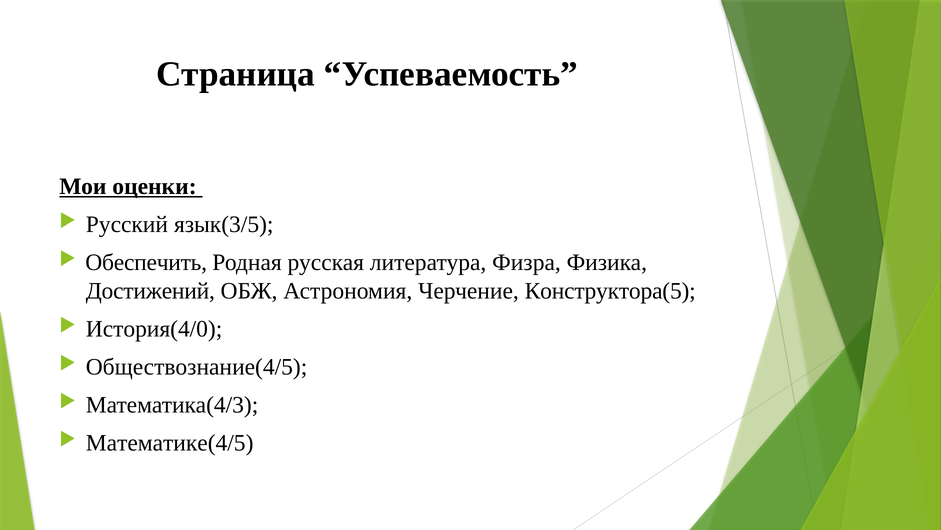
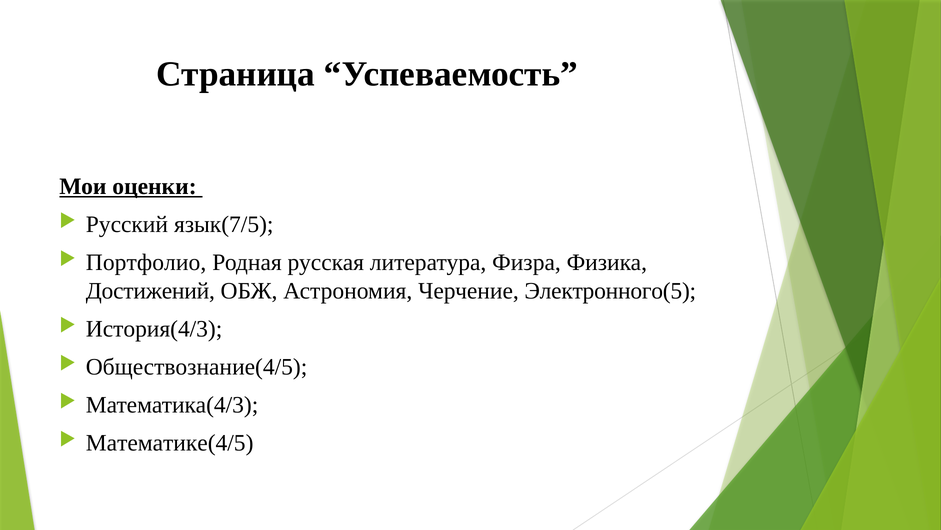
язык(3/5: язык(3/5 -> язык(7/5
Обеспечить: Обеспечить -> Портфолио
Конструктора(5: Конструктора(5 -> Электронного(5
История(4/0: История(4/0 -> История(4/3
